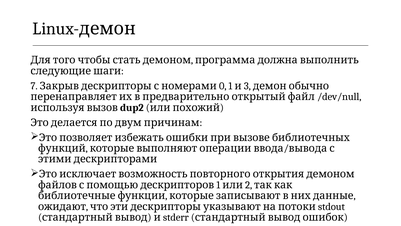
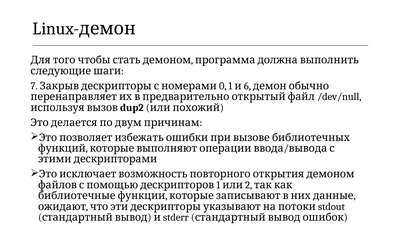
3: 3 -> 6
